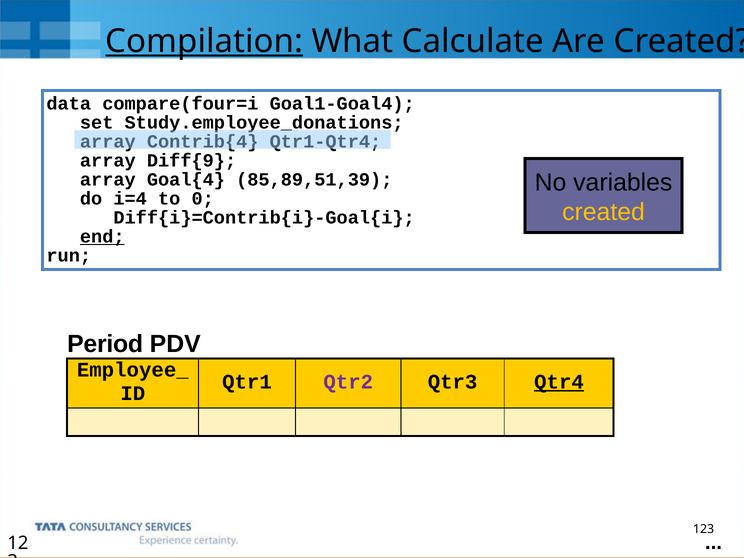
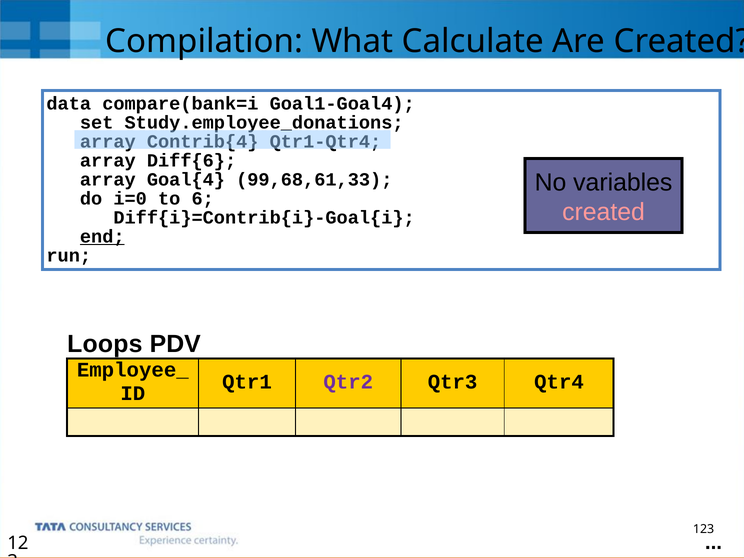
Compilation underline: present -> none
compare(four=i: compare(four=i -> compare(bank=i
Diff{9: Diff{9 -> Diff{6
85,89,51,39: 85,89,51,39 -> 99,68,61,33
i=4: i=4 -> i=0
0: 0 -> 6
created at (604, 212) colour: yellow -> pink
Period: Period -> Loops
Qtr4 underline: present -> none
